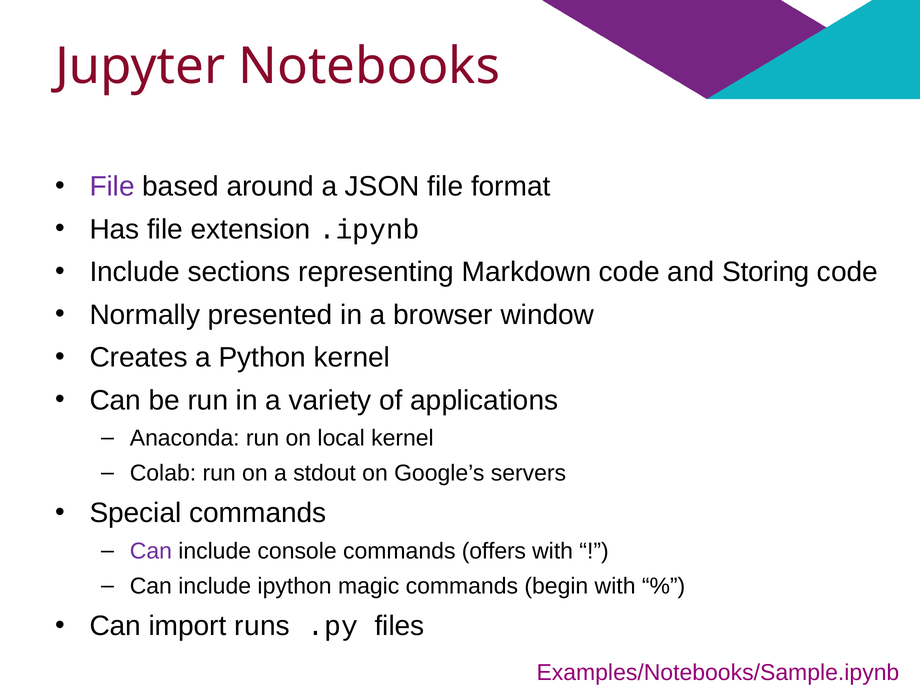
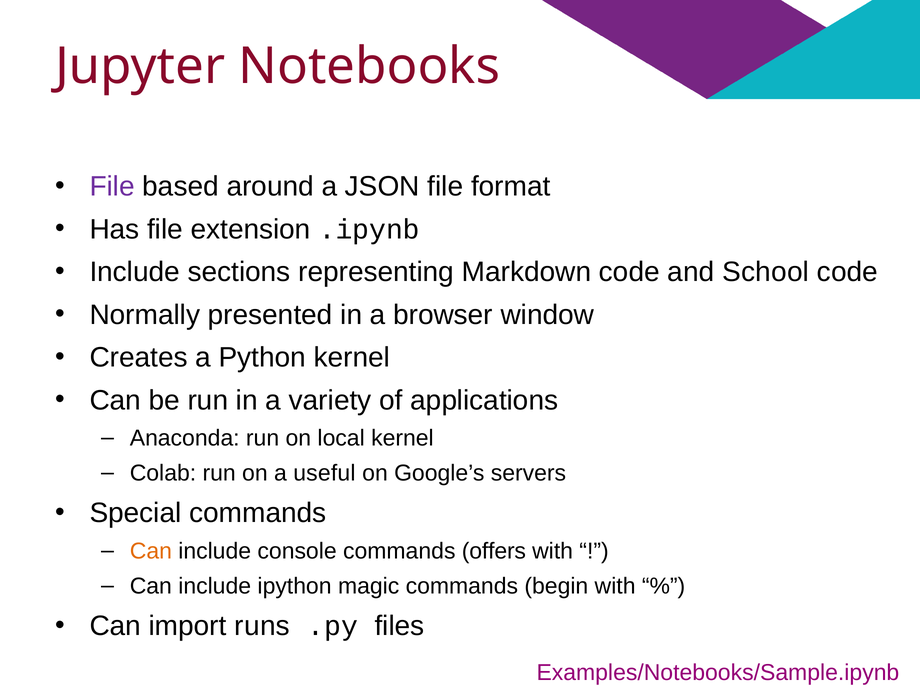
Storing: Storing -> School
stdout: stdout -> useful
Can at (151, 551) colour: purple -> orange
